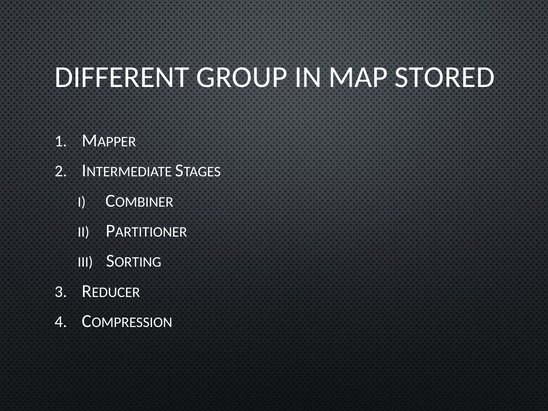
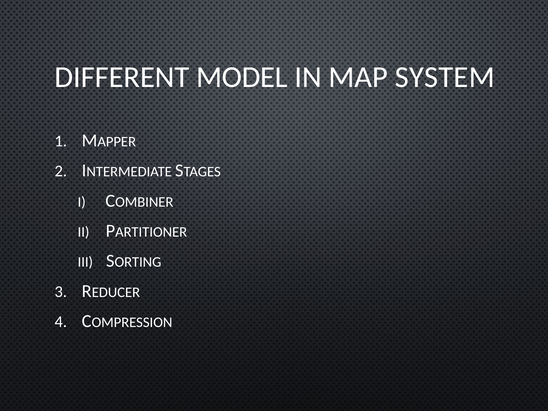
GROUP: GROUP -> MODEL
STORED: STORED -> SYSTEM
